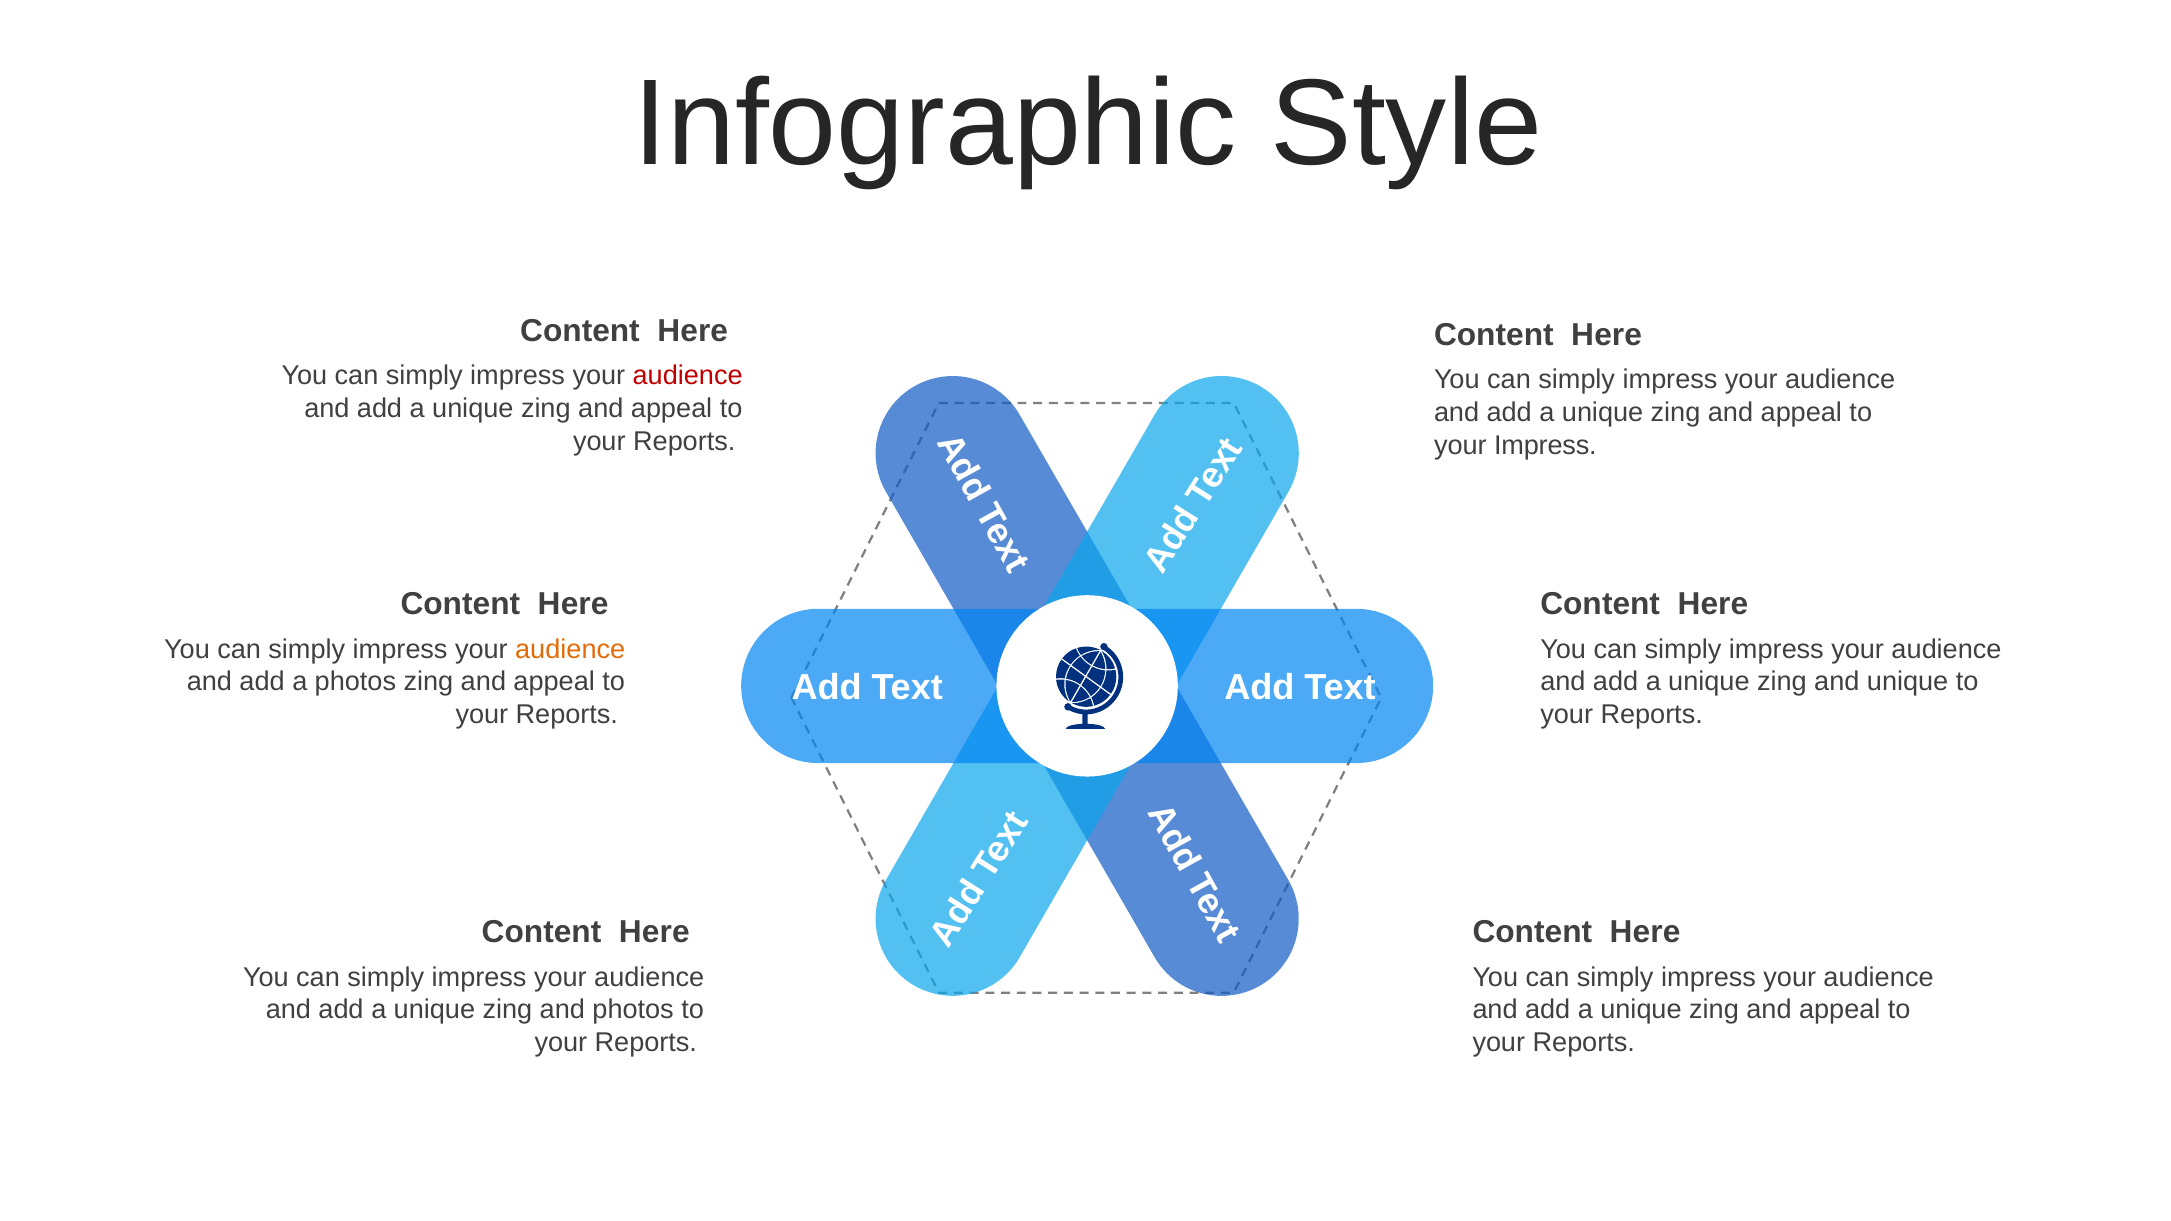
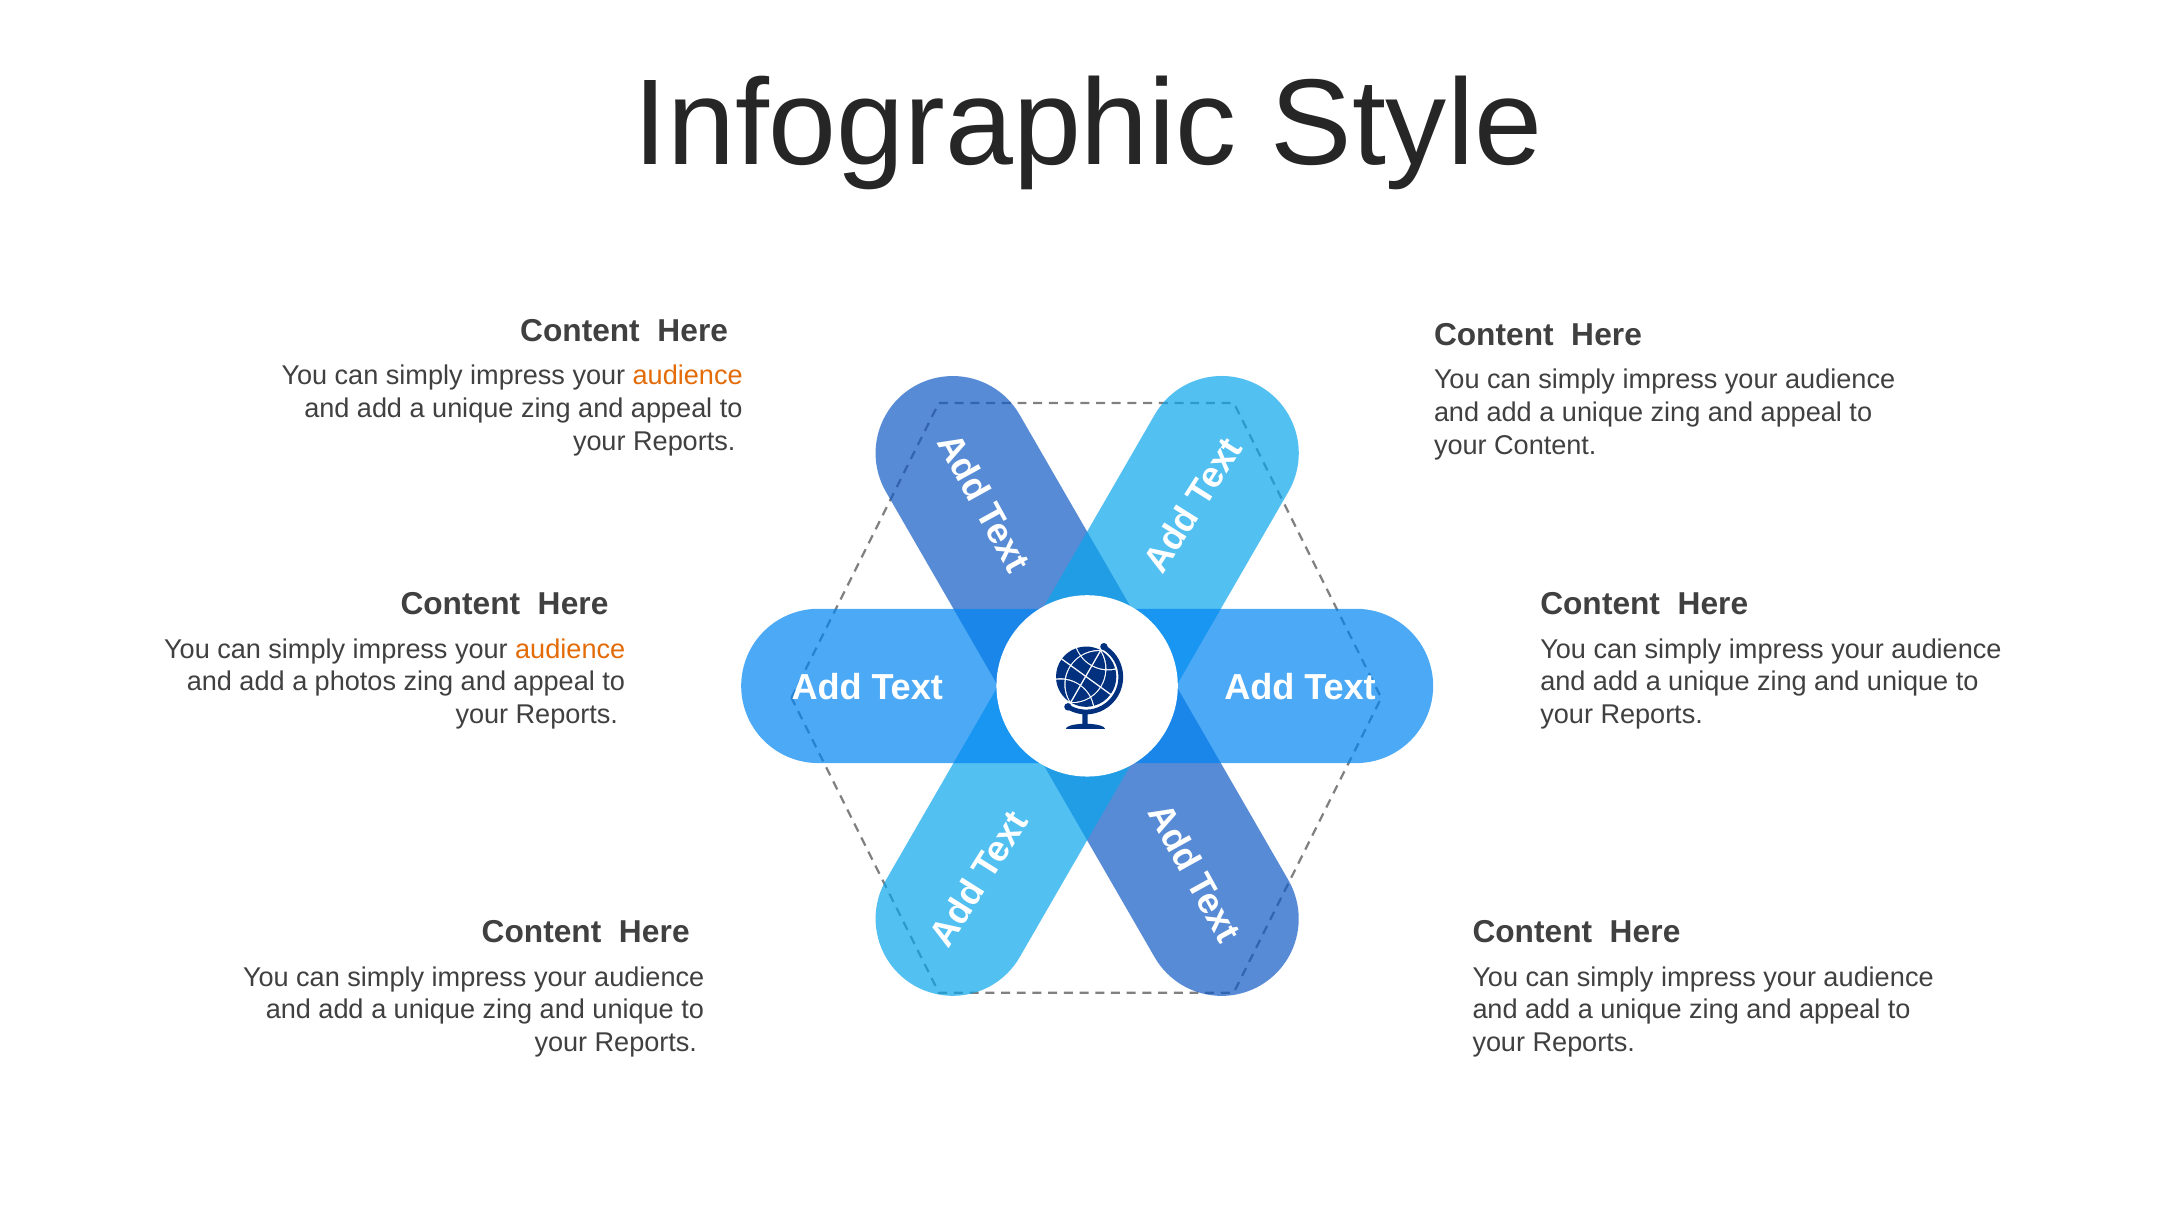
audience at (688, 376) colour: red -> orange
your Impress: Impress -> Content
photos at (633, 1010): photos -> unique
